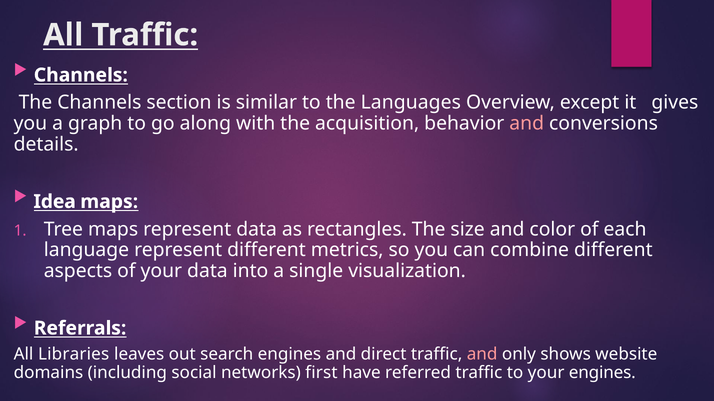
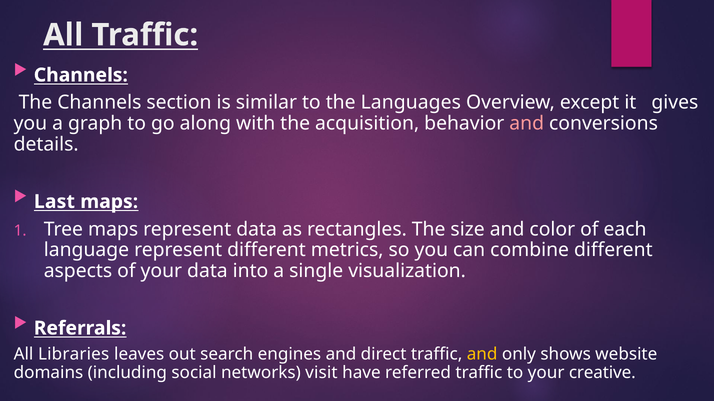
Idea: Idea -> Last
and at (482, 355) colour: pink -> yellow
first: first -> visit
your engines: engines -> creative
